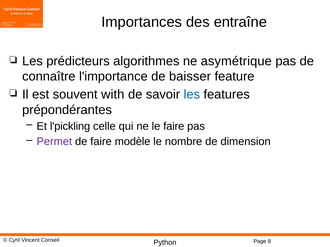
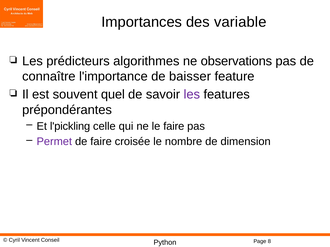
entraîne: entraîne -> variable
asymétrique: asymétrique -> observations
with: with -> quel
les at (192, 95) colour: blue -> purple
modèle: modèle -> croisée
